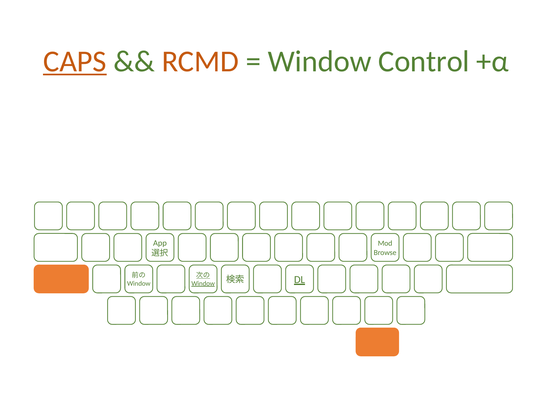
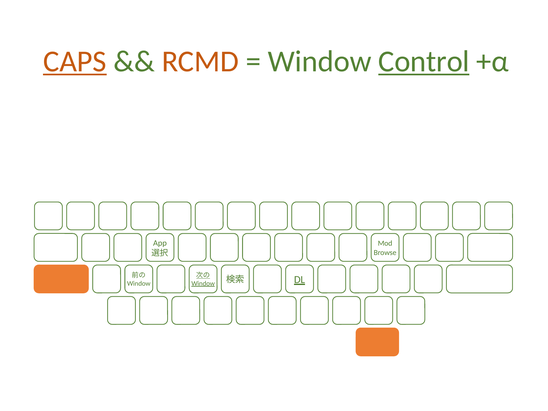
Control underline: none -> present
